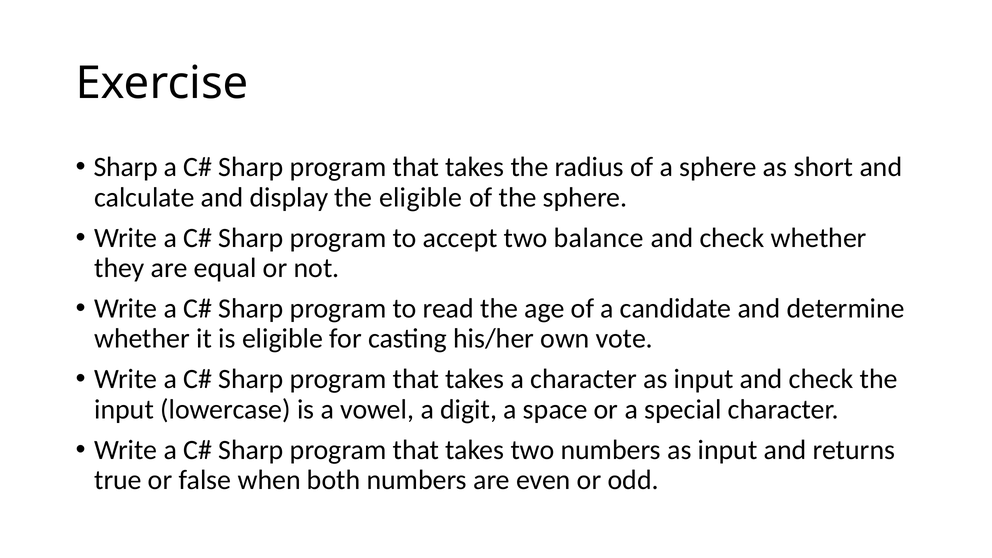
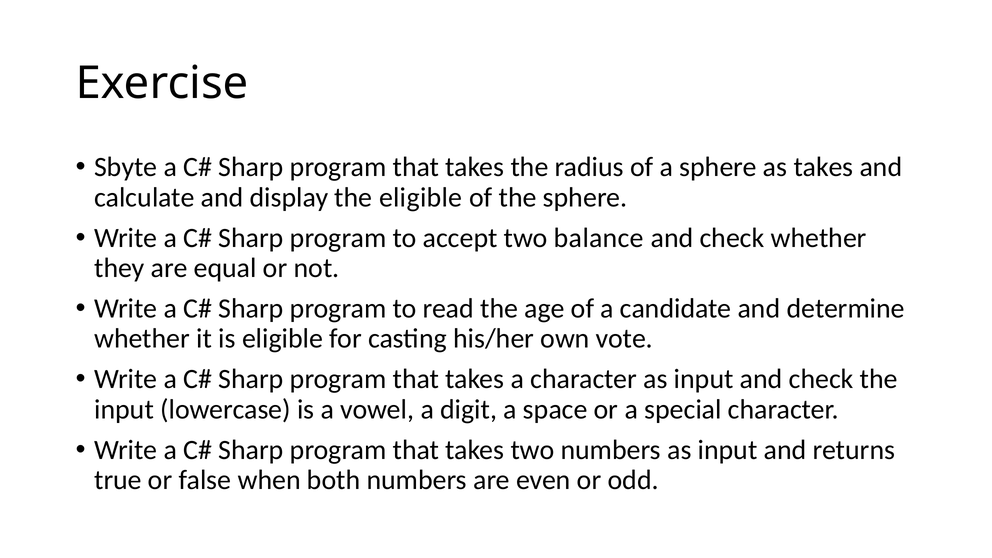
Sharp at (126, 167): Sharp -> Sbyte
as short: short -> takes
